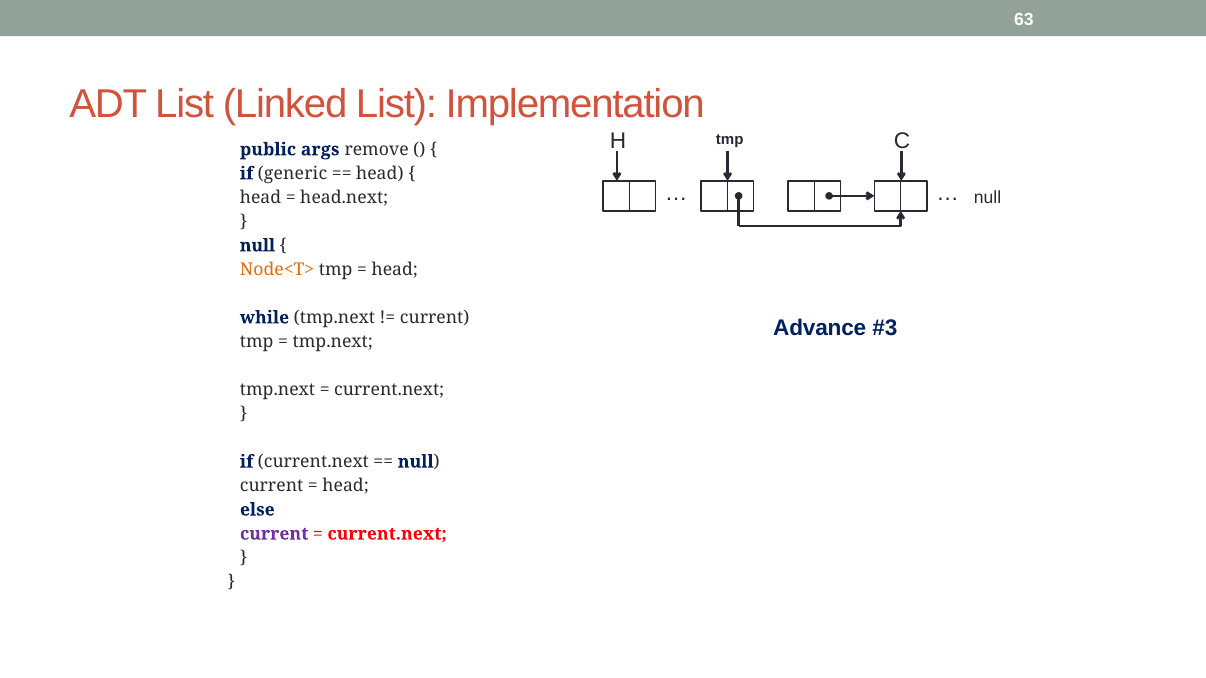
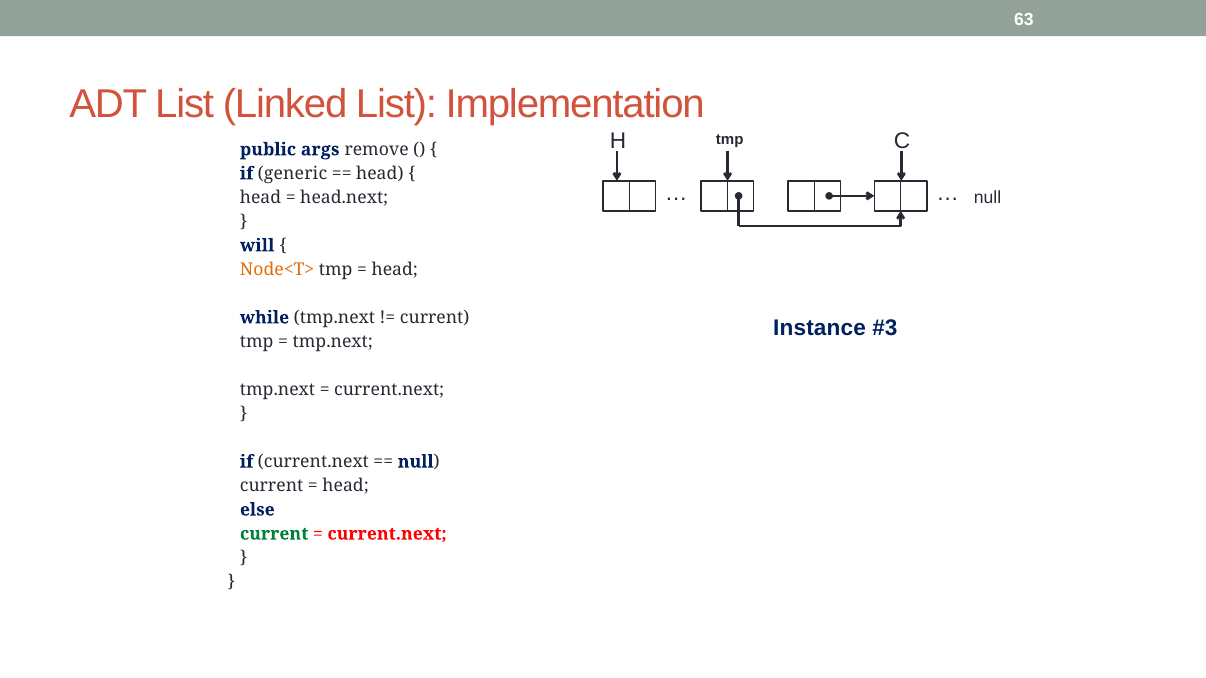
null at (257, 246): null -> will
Advance: Advance -> Instance
current at (274, 534) colour: purple -> green
